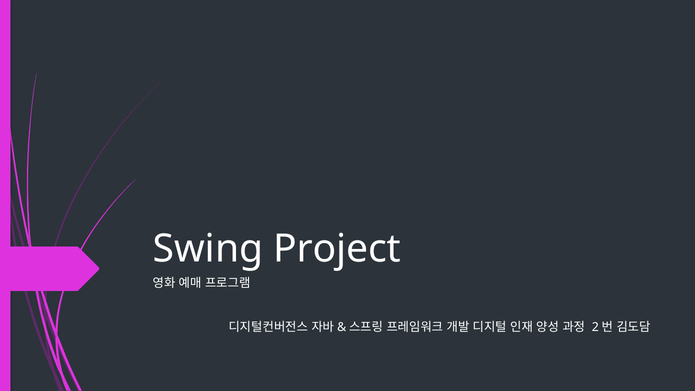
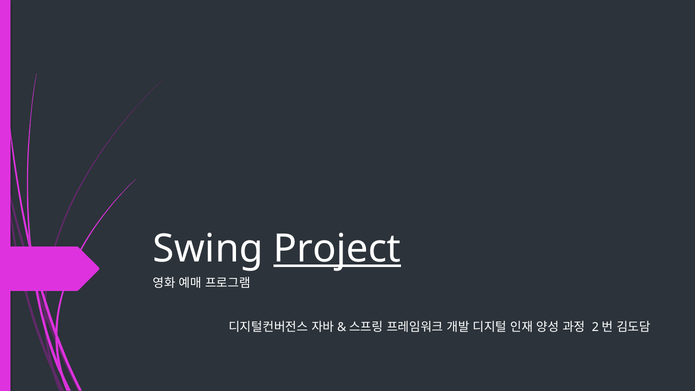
Project underline: none -> present
